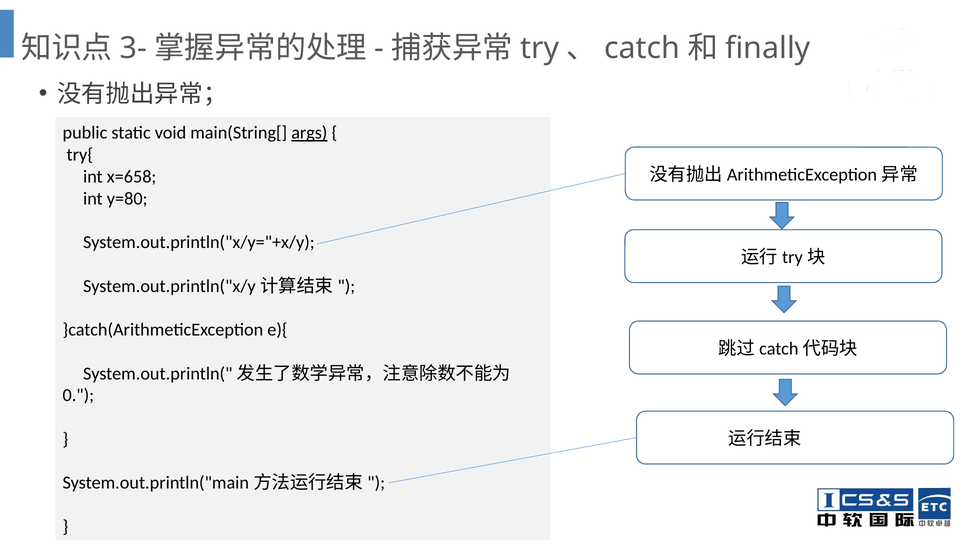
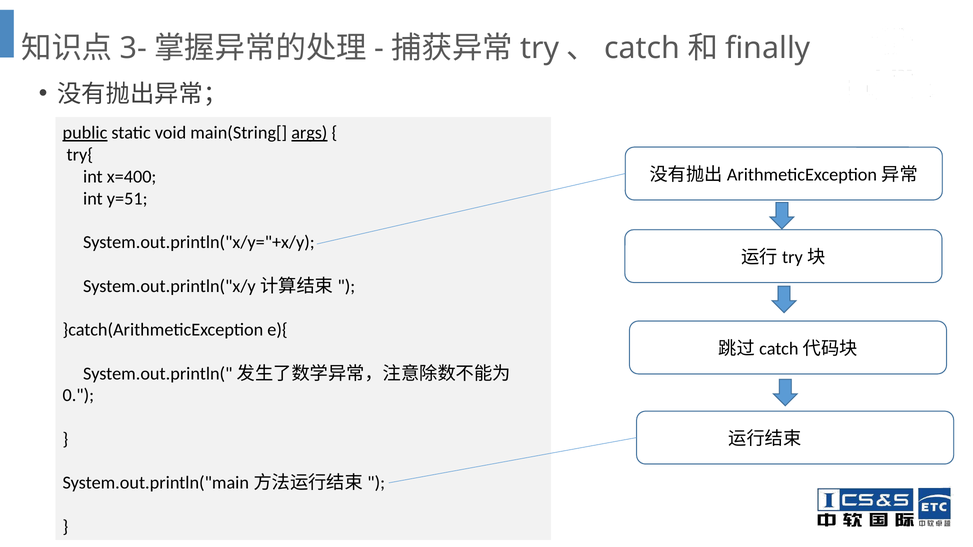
public underline: none -> present
x=658: x=658 -> x=400
y=80: y=80 -> y=51
